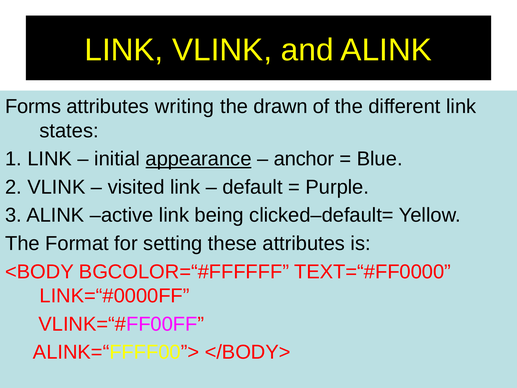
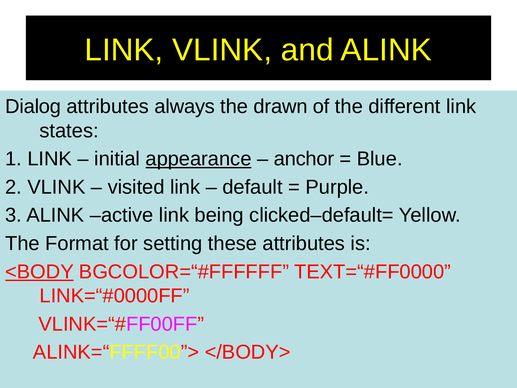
Forms: Forms -> Dialog
writing: writing -> always
<BODY underline: none -> present
